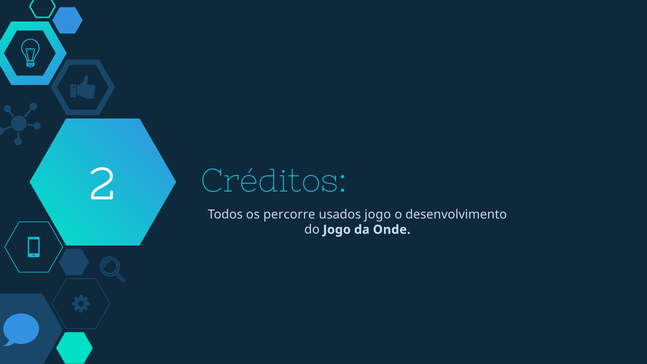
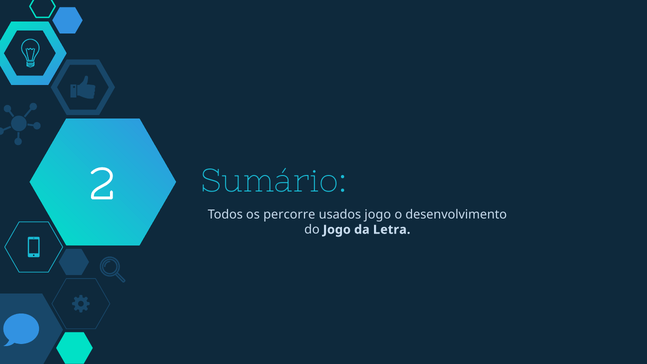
Créditos: Créditos -> Sumário
Onde: Onde -> Letra
